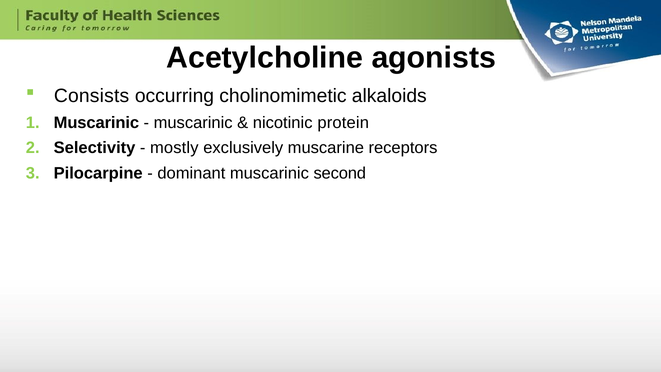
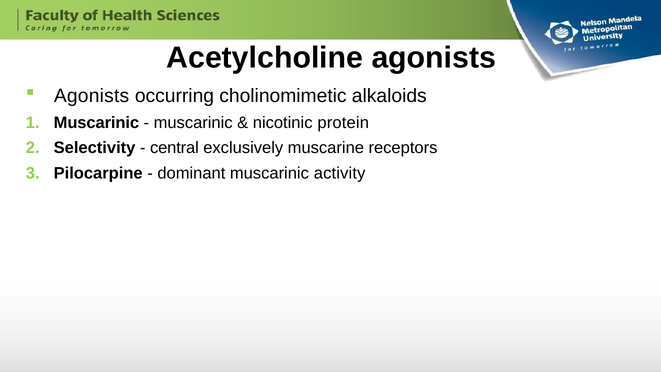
Consists at (92, 96): Consists -> Agonists
mostly: mostly -> central
second: second -> activity
